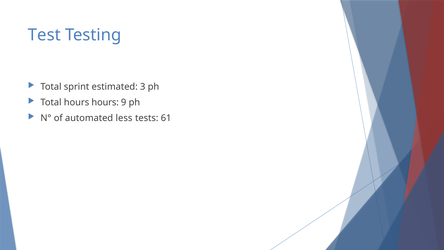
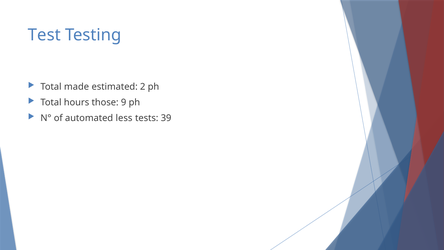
sprint: sprint -> made
3: 3 -> 2
hours hours: hours -> those
61: 61 -> 39
